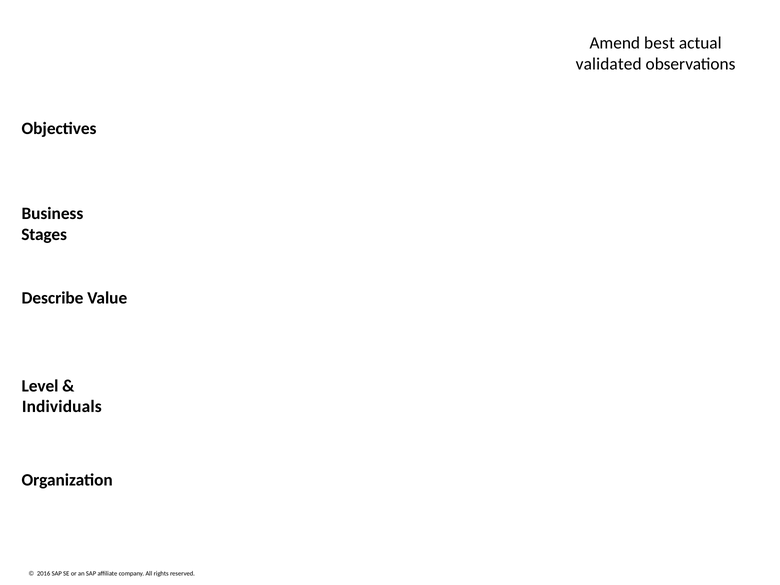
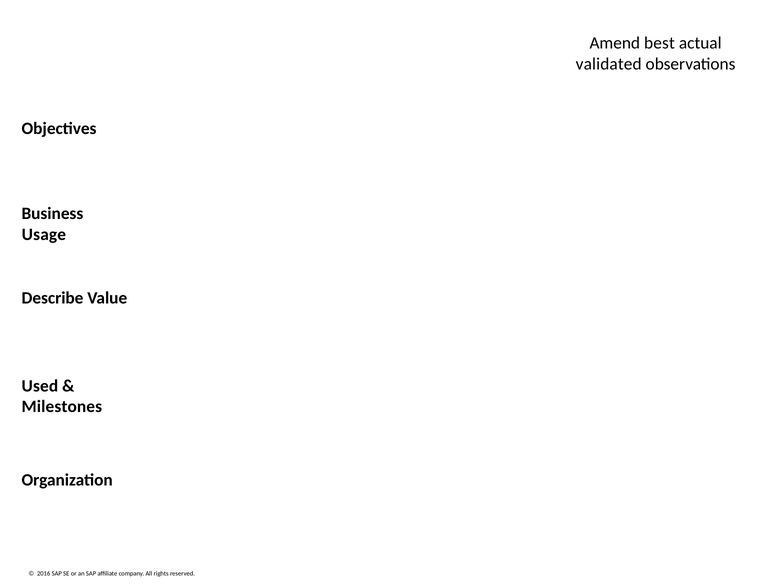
Stages: Stages -> Usage
Level at (40, 386): Level -> Used
Individuals: Individuals -> Milestones
